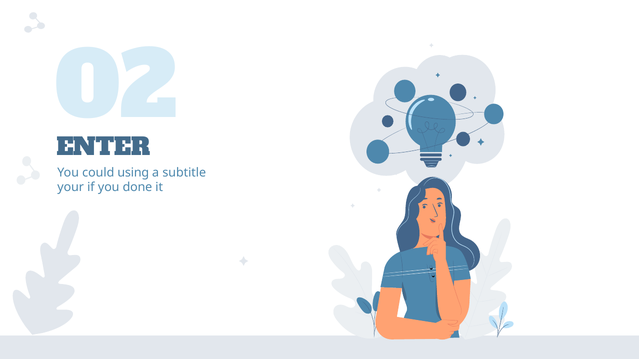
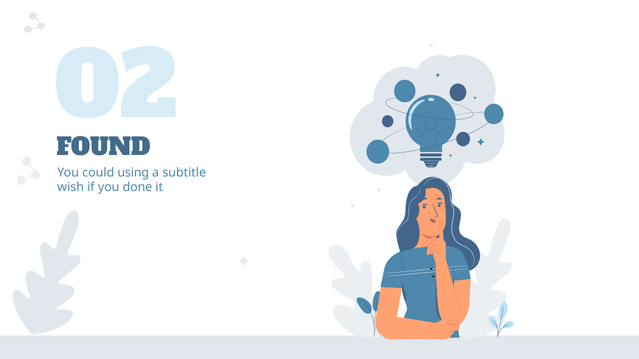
ENTER: ENTER -> FOUND
your: your -> wish
